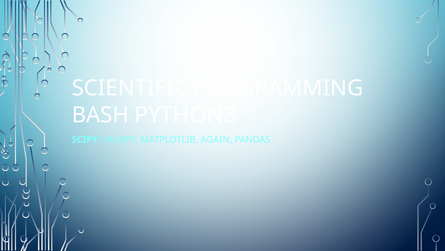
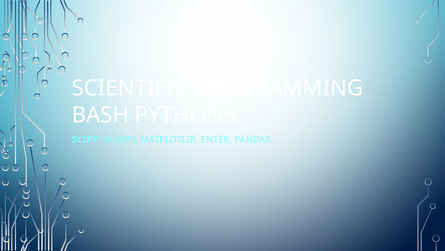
AGAIN: AGAIN -> ENTER
